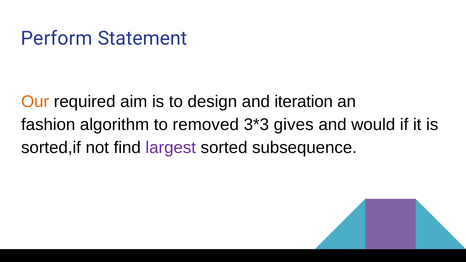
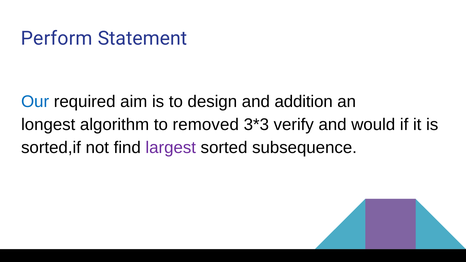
Our colour: orange -> blue
iteration: iteration -> addition
fashion: fashion -> longest
gives: gives -> verify
